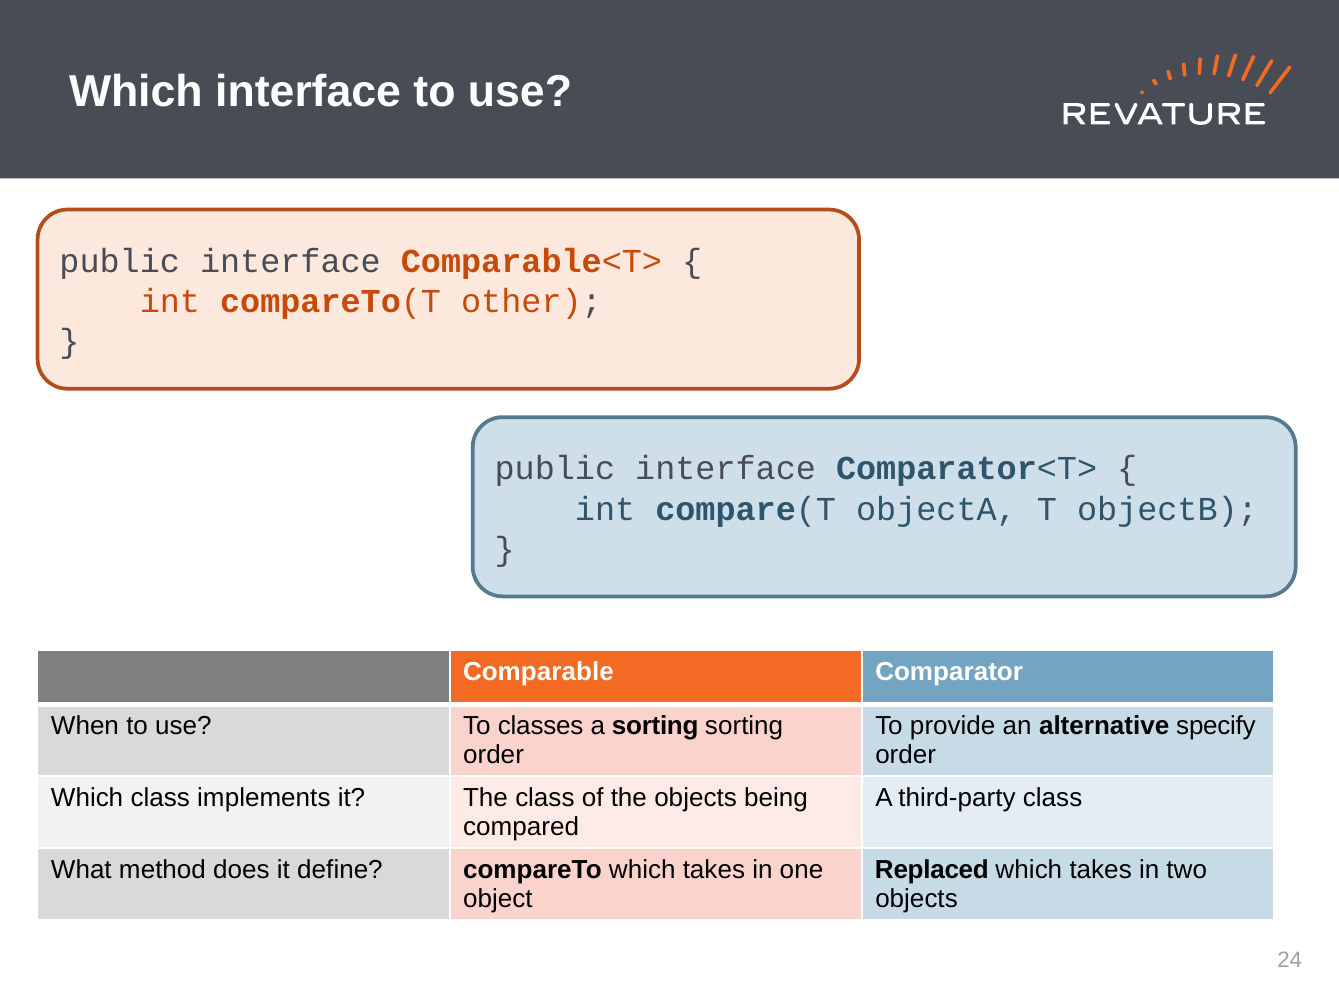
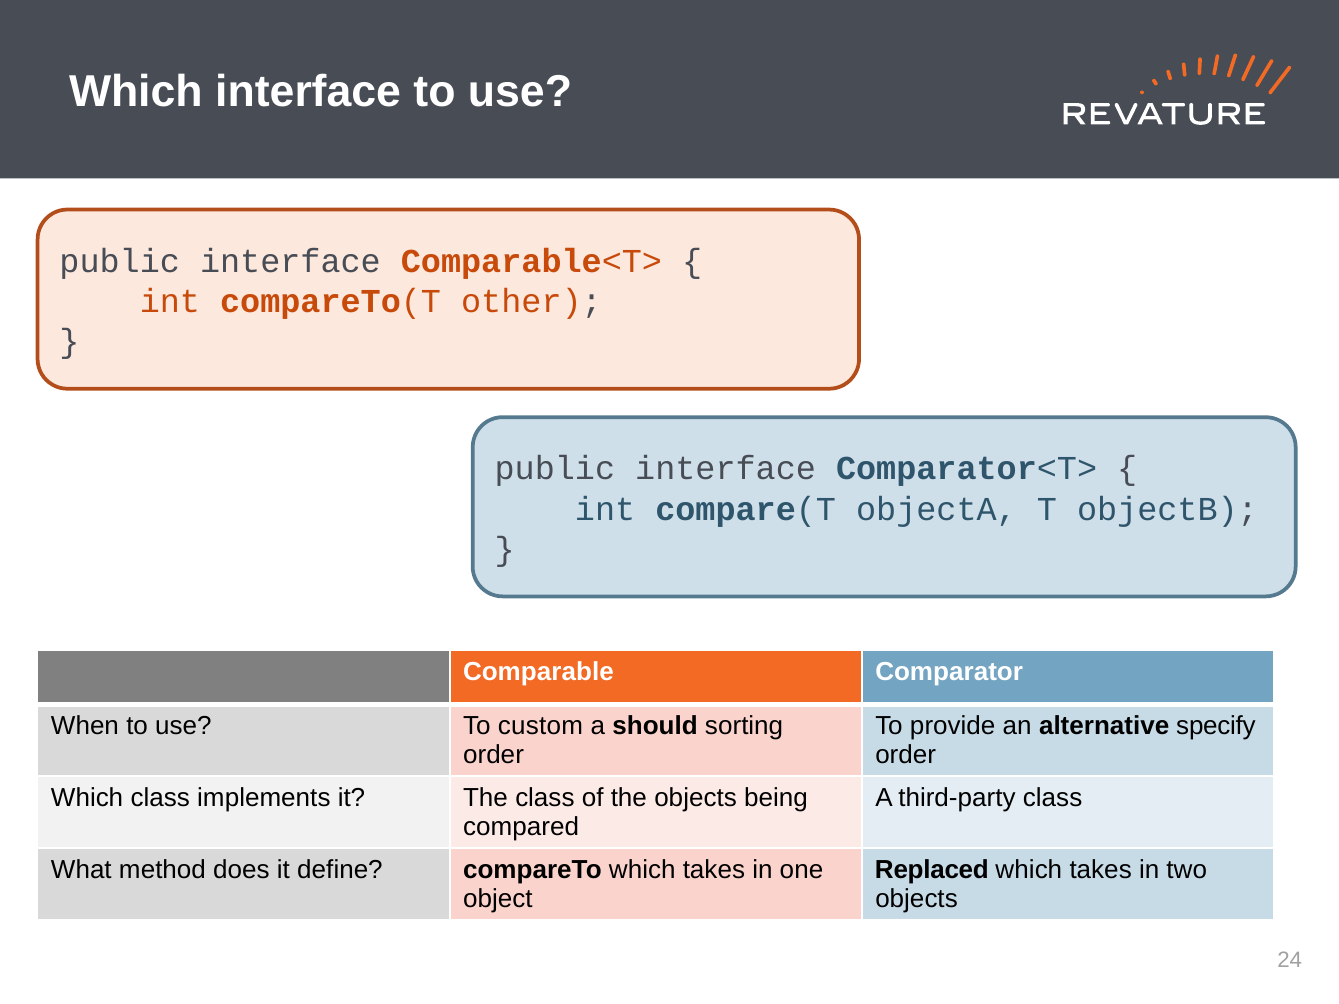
classes: classes -> custom
a sorting: sorting -> should
